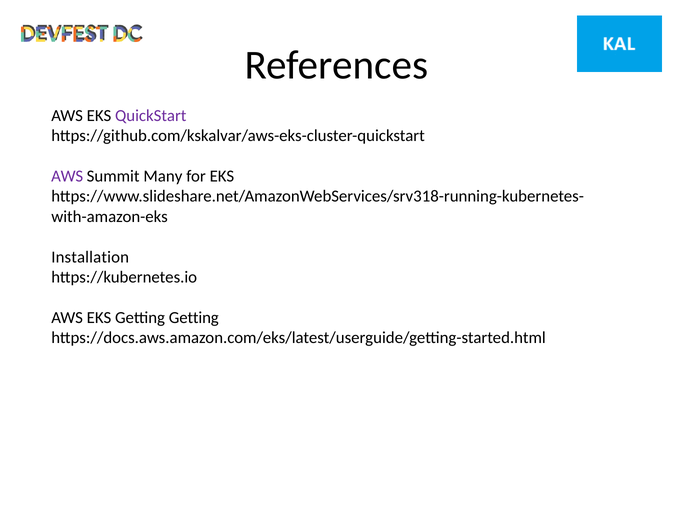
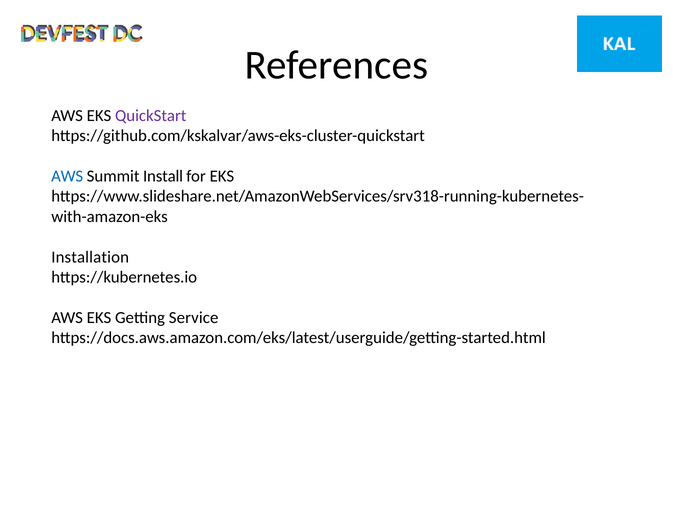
AWS at (67, 176) colour: purple -> blue
Many: Many -> Install
Getting Getting: Getting -> Service
